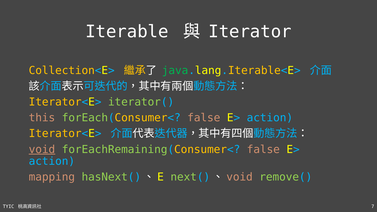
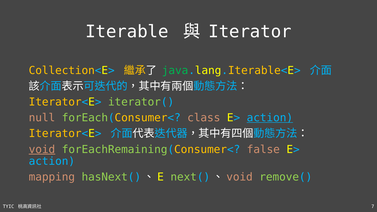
this: this -> null
forEach(Consumer< false: false -> class
action at (270, 118) underline: none -> present
